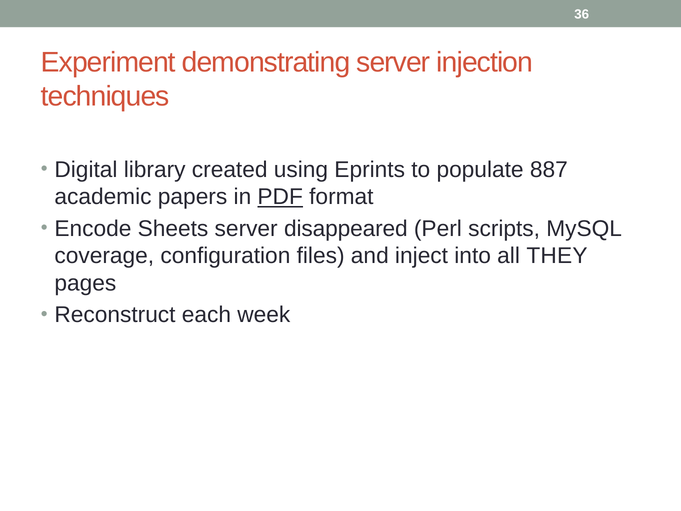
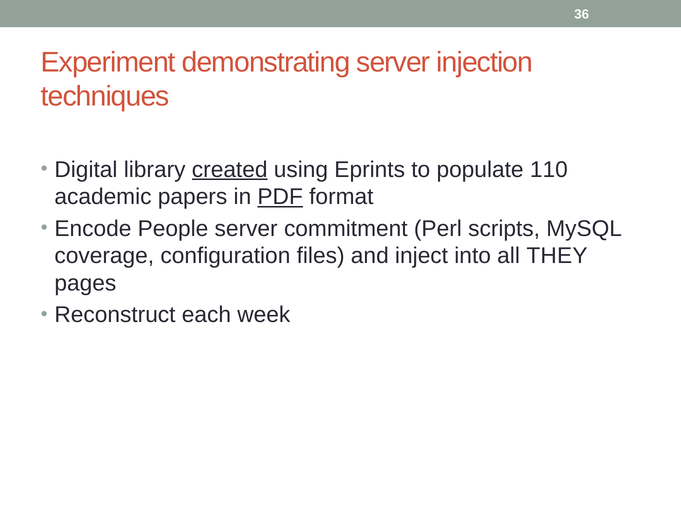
created underline: none -> present
887: 887 -> 110
Sheets: Sheets -> People
disappeared: disappeared -> commitment
